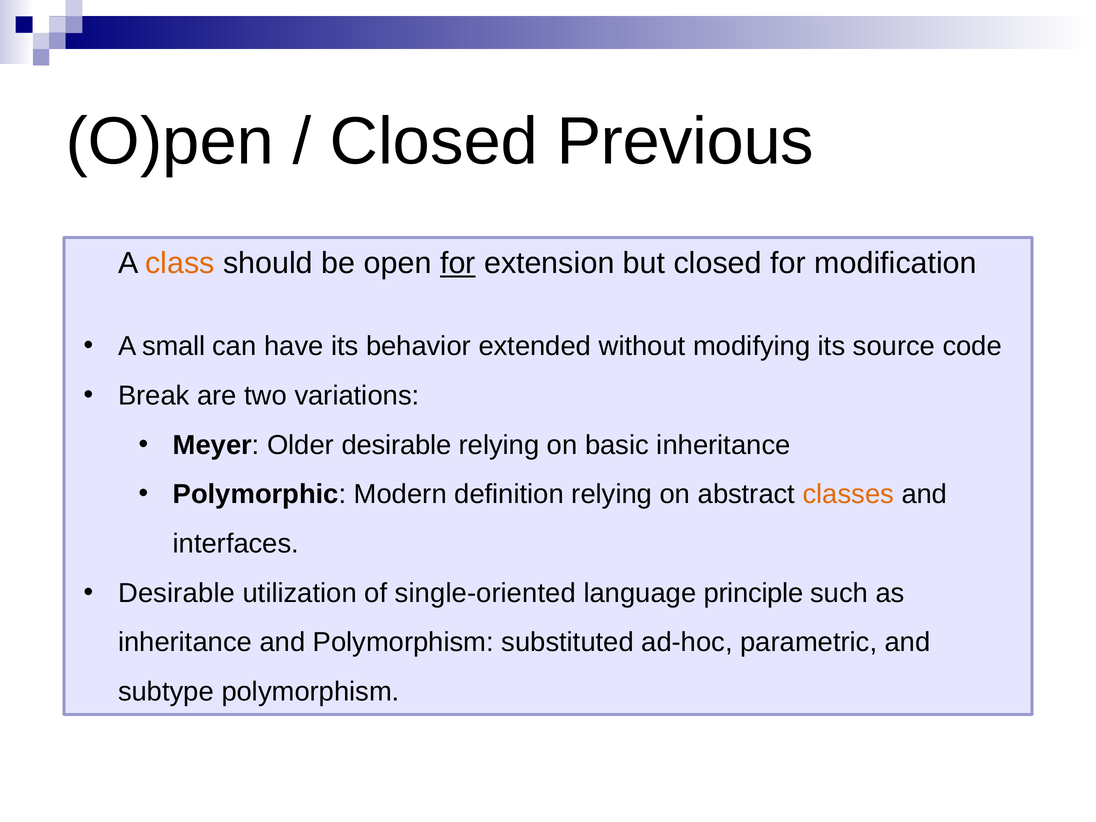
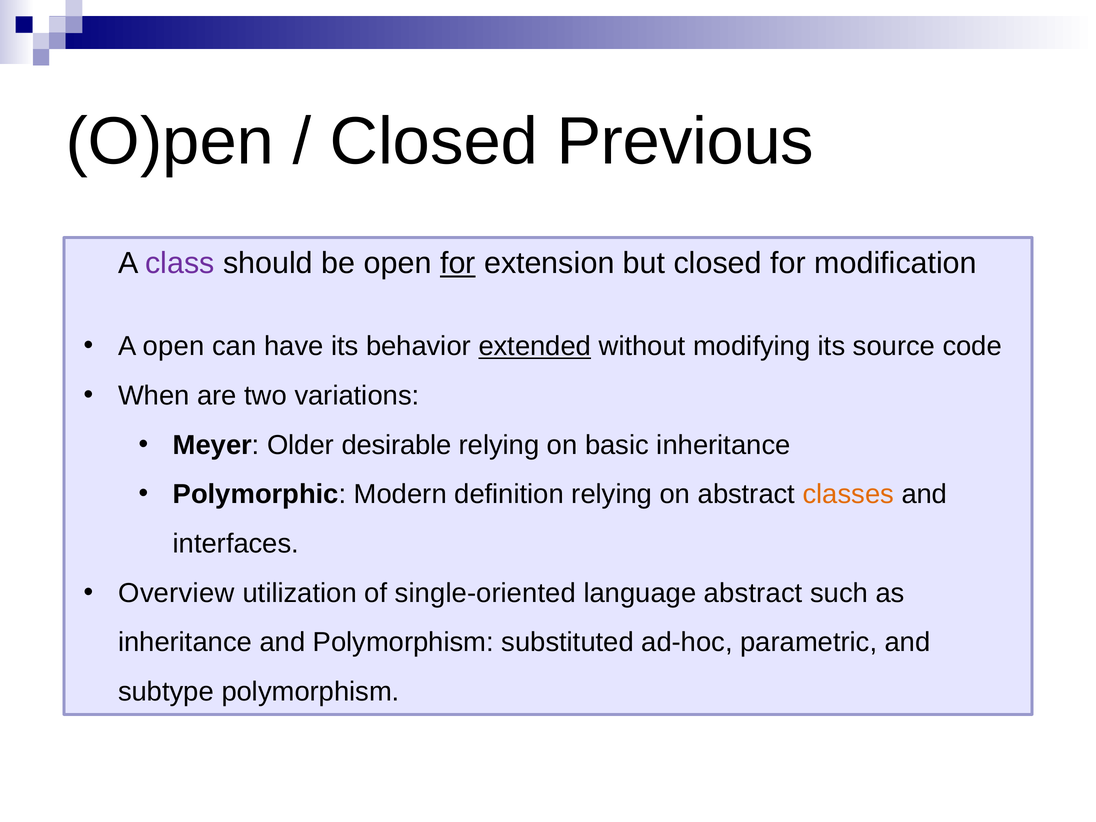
class colour: orange -> purple
A small: small -> open
extended underline: none -> present
Break: Break -> When
Desirable at (177, 593): Desirable -> Overview
language principle: principle -> abstract
